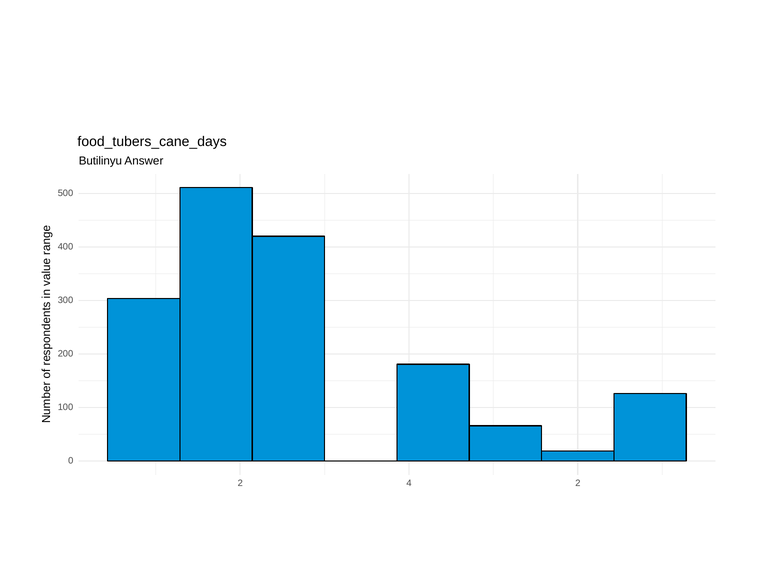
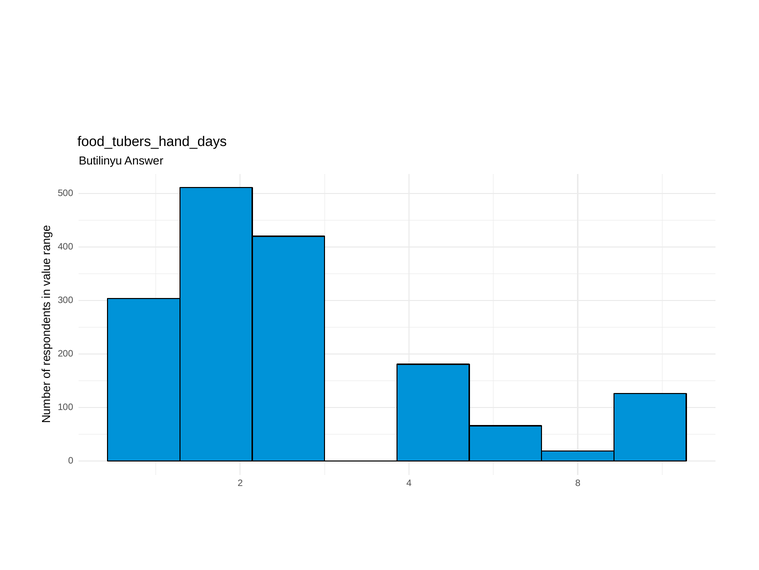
food_tubers_cane_days: food_tubers_cane_days -> food_tubers_hand_days
4 2: 2 -> 8
